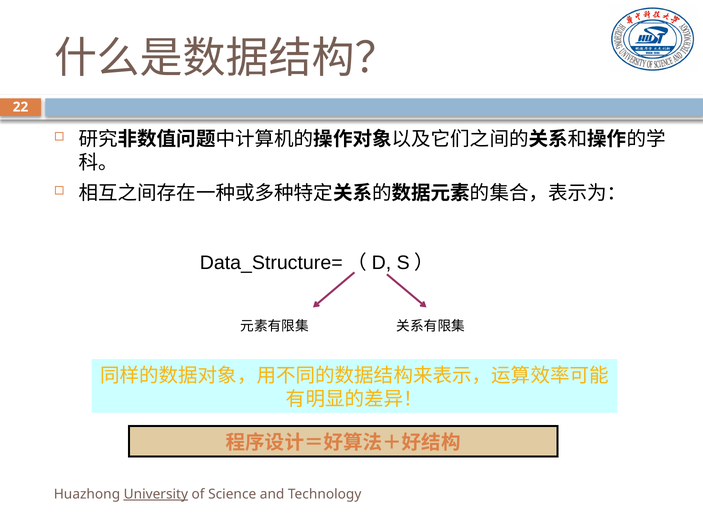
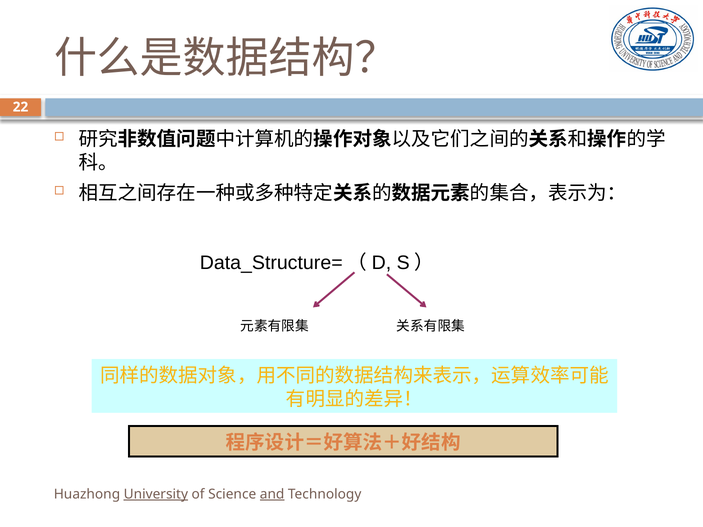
and underline: none -> present
